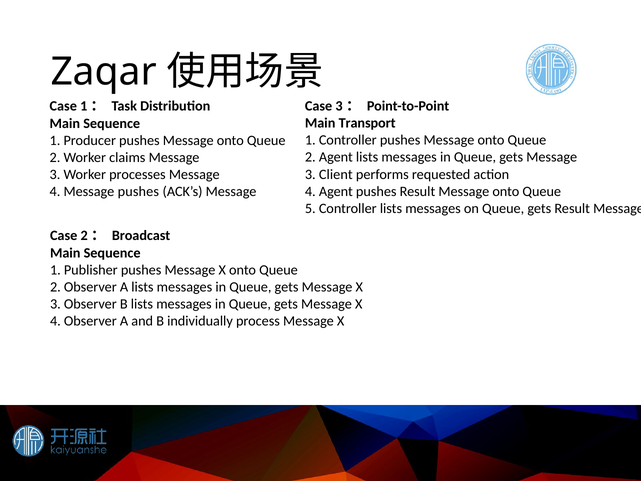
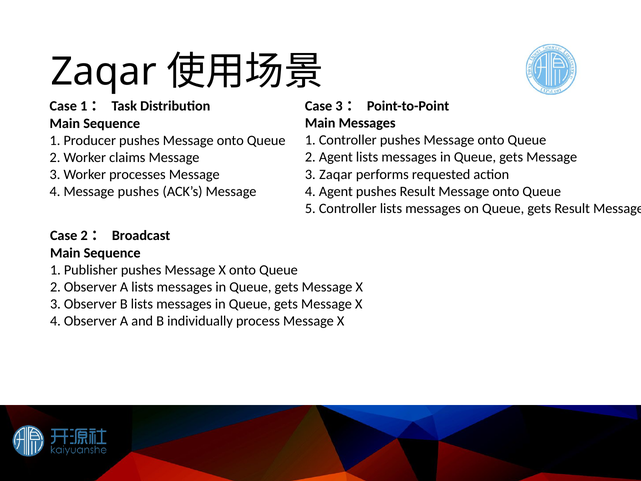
Main Transport: Transport -> Messages
3 Client: Client -> Zaqar
